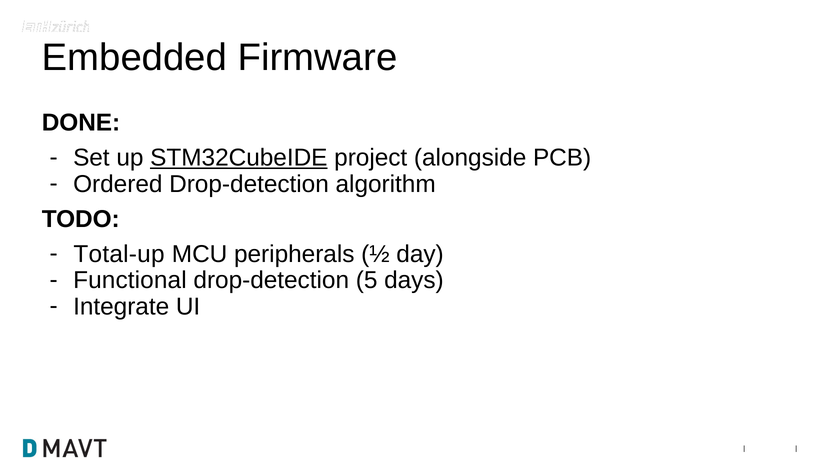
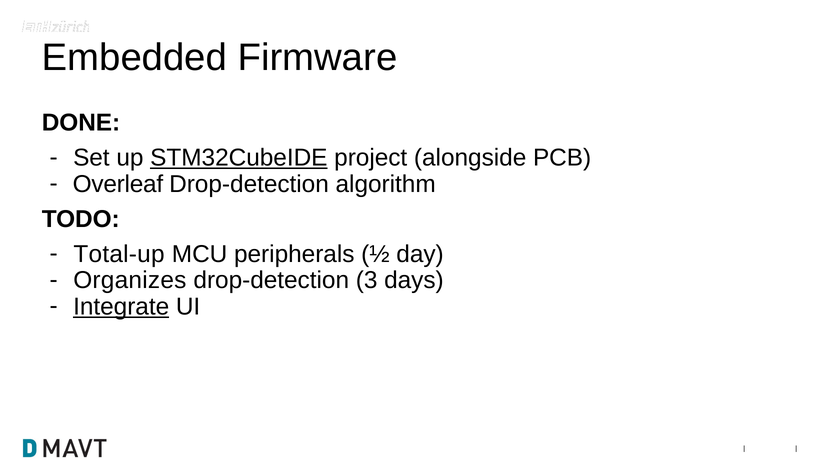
Ordered: Ordered -> Overleaf
Functional: Functional -> Organizes
5: 5 -> 3
Integrate underline: none -> present
